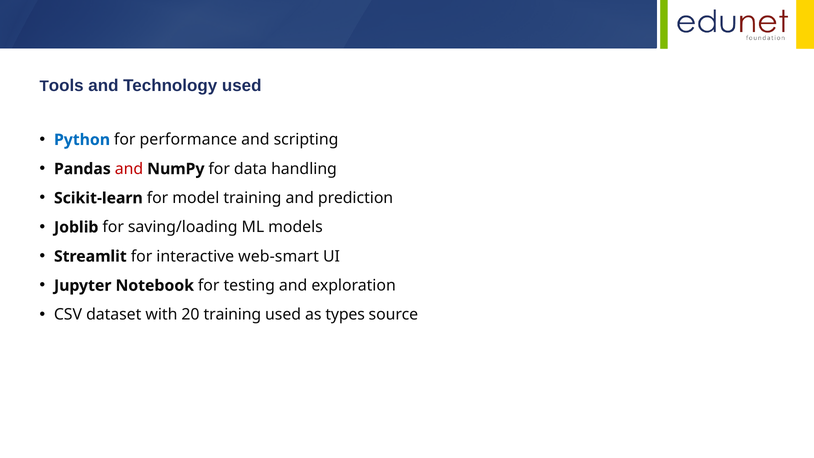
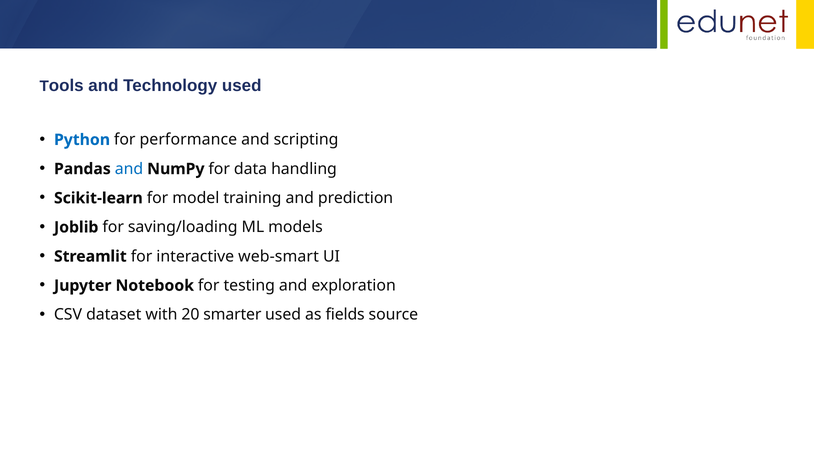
and at (129, 169) colour: red -> blue
20 training: training -> smarter
types: types -> fields
